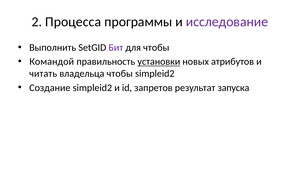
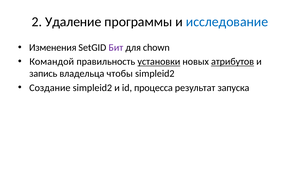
Процесса: Процесса -> Удаление
исследование colour: purple -> blue
Выполнить: Выполнить -> Изменения
для чтобы: чтобы -> chown
атрибутов underline: none -> present
читать: читать -> запись
запретов: запретов -> процесса
